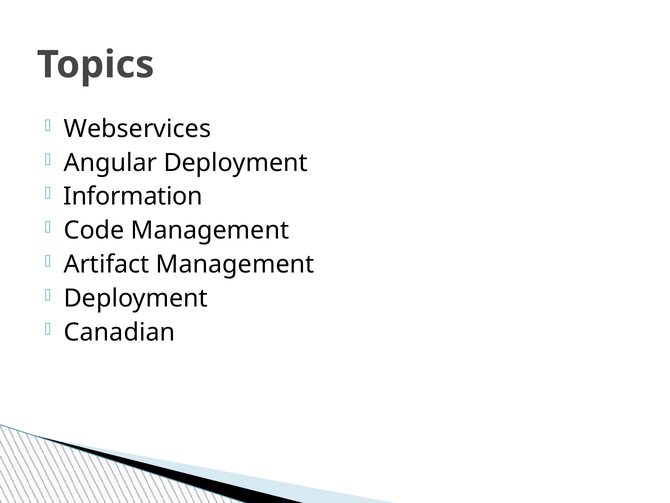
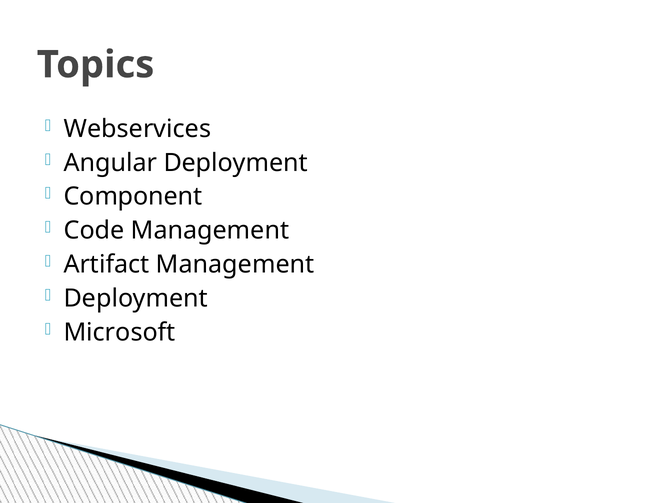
Information: Information -> Component
Canadian: Canadian -> Microsoft
